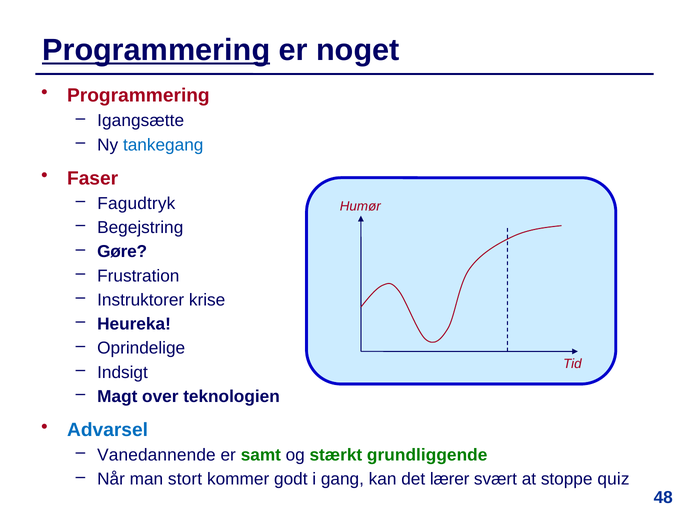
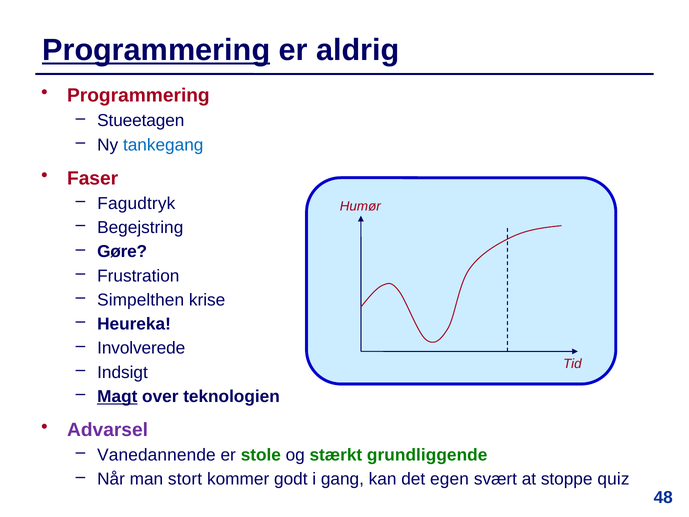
noget: noget -> aldrig
Igangsætte: Igangsætte -> Stueetagen
Instruktorer: Instruktorer -> Simpelthen
Oprindelige: Oprindelige -> Involverede
Magt underline: none -> present
Advarsel colour: blue -> purple
samt: samt -> stole
lærer: lærer -> egen
